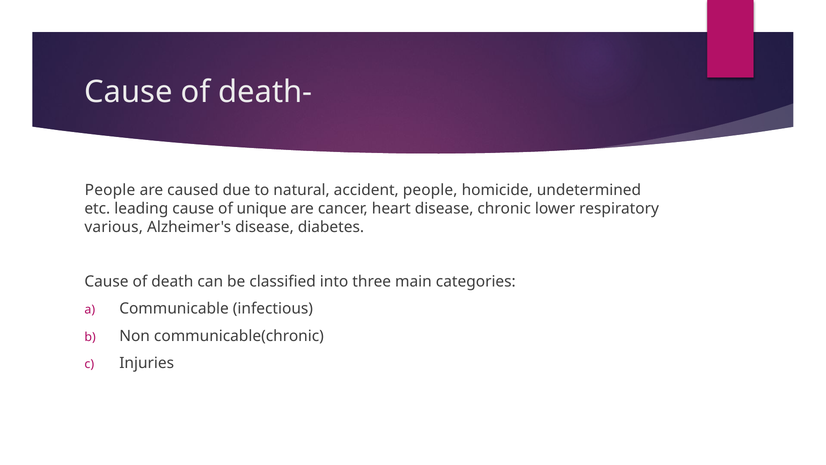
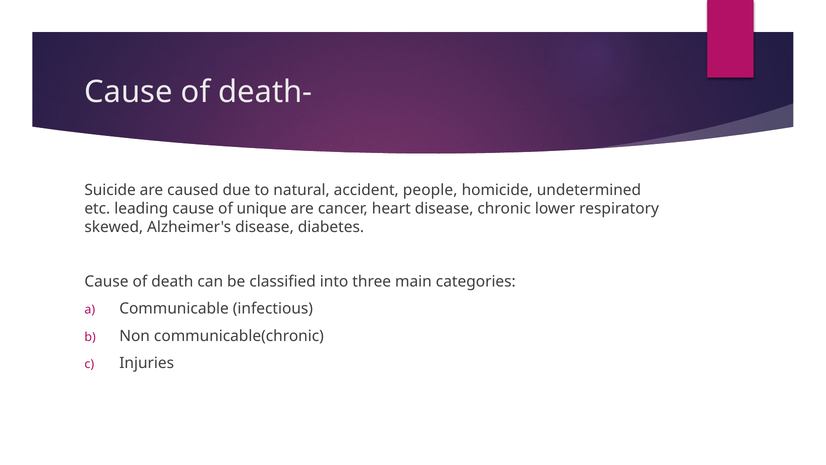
People at (110, 190): People -> Suicide
various: various -> skewed
